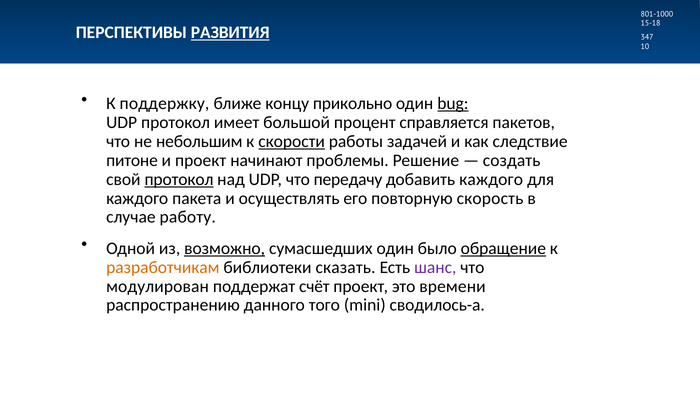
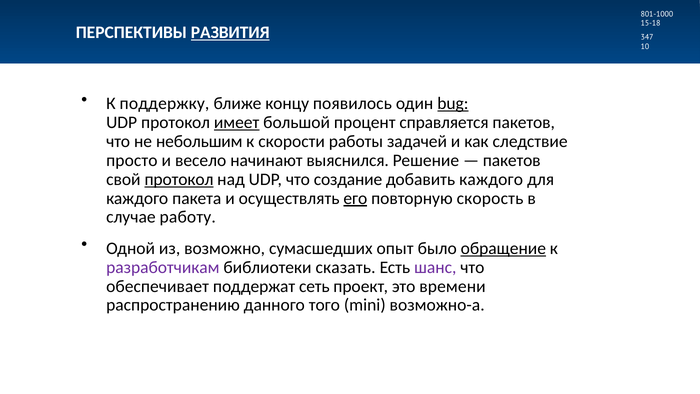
прикольно: прикольно -> появилось
имеет underline: none -> present
скорости underline: present -> none
питоне: питоне -> просто
и проект: проект -> весело
проблемы: проблемы -> выяснился
создать at (512, 160): создать -> пакетов
передачу: передачу -> создание
его underline: none -> present
возможно underline: present -> none
сумасшедших один: один -> опыт
разработчикам colour: orange -> purple
модулирован: модулирован -> обеспечивает
счёт: счёт -> сеть
сводилось-а: сводилось-а -> возможно-а
